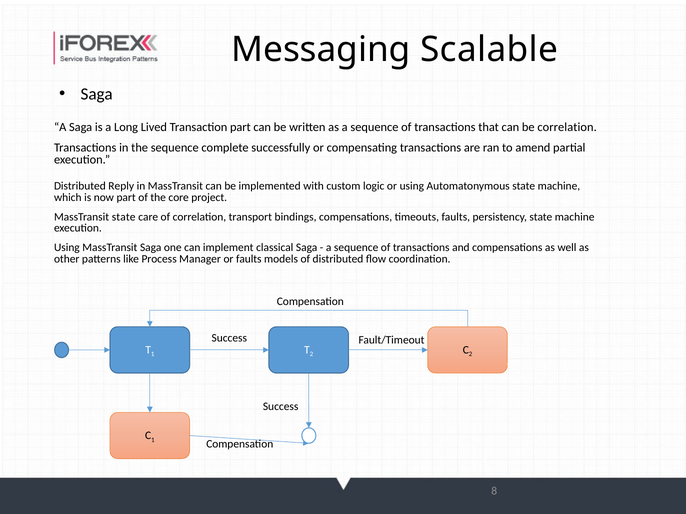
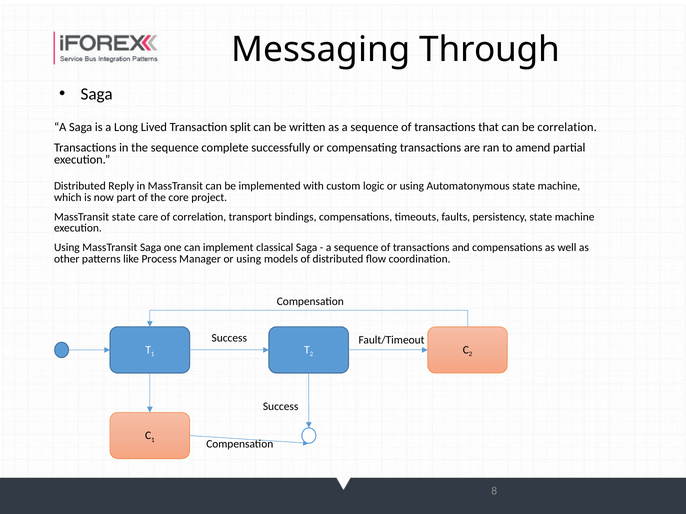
Scalable: Scalable -> Through
Transaction part: part -> split
Manager or faults: faults -> using
